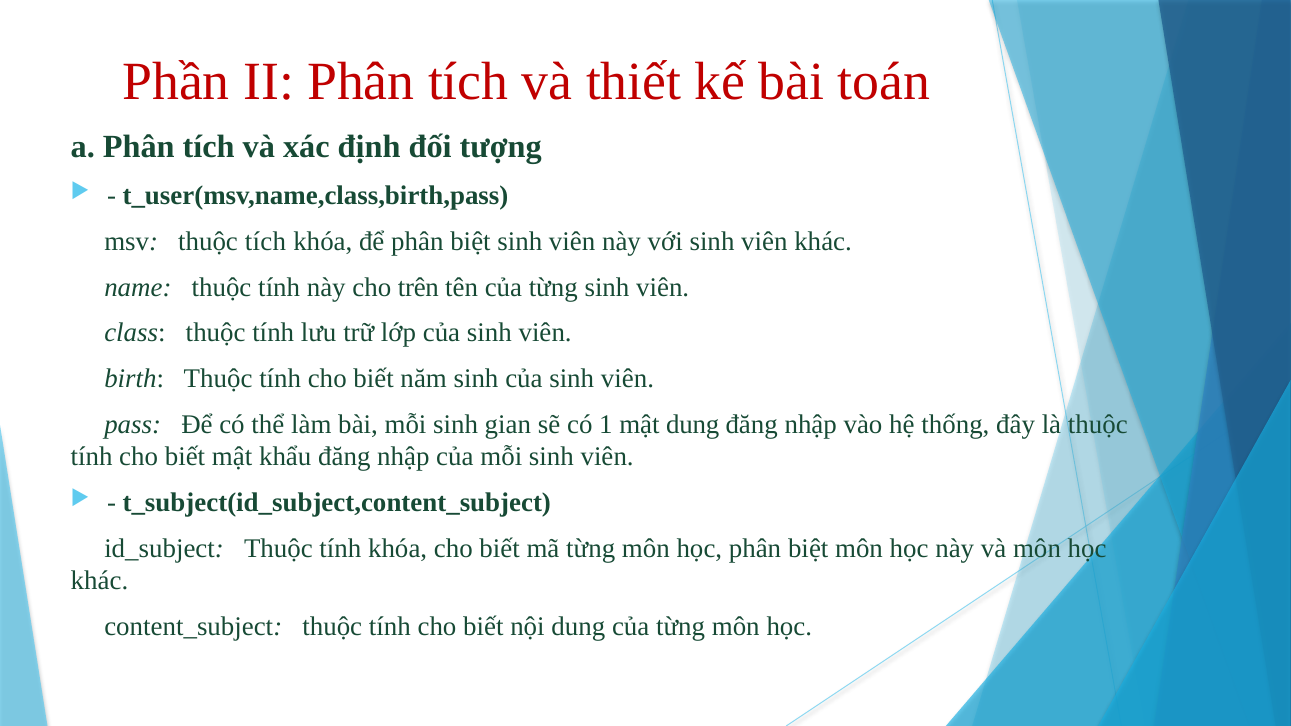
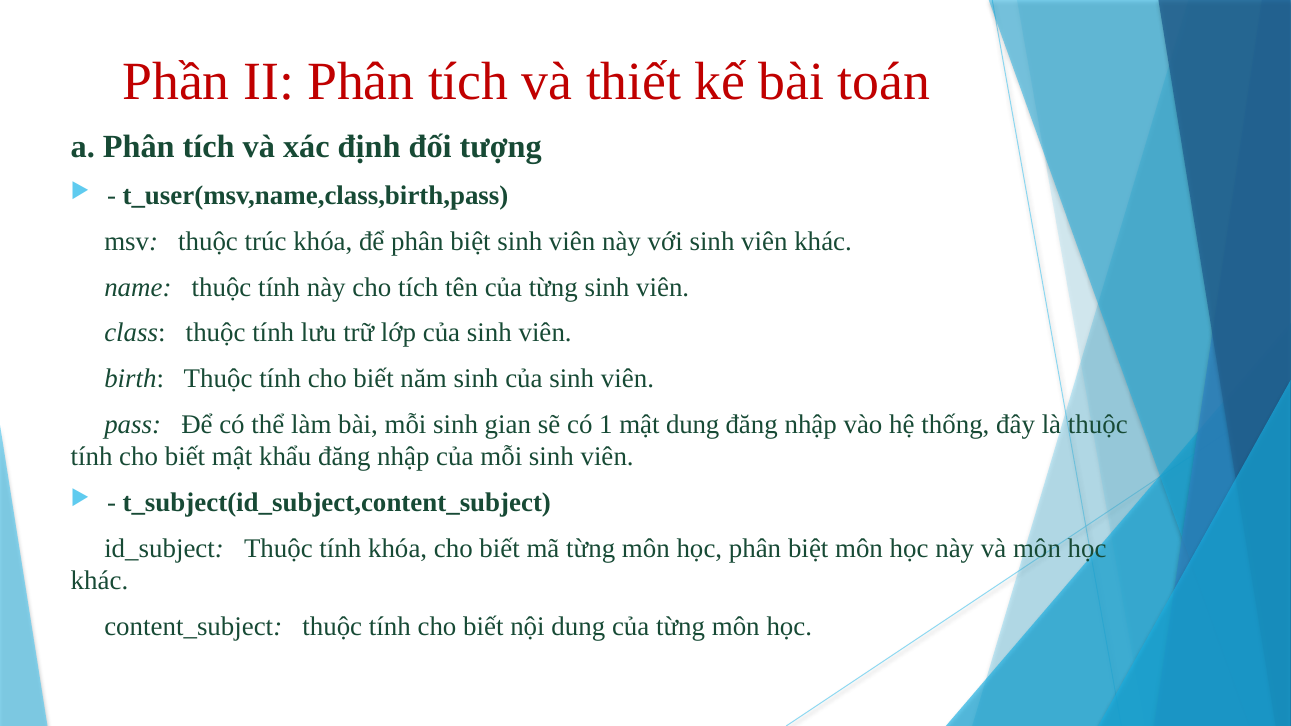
thuộc tích: tích -> trúc
cho trên: trên -> tích
